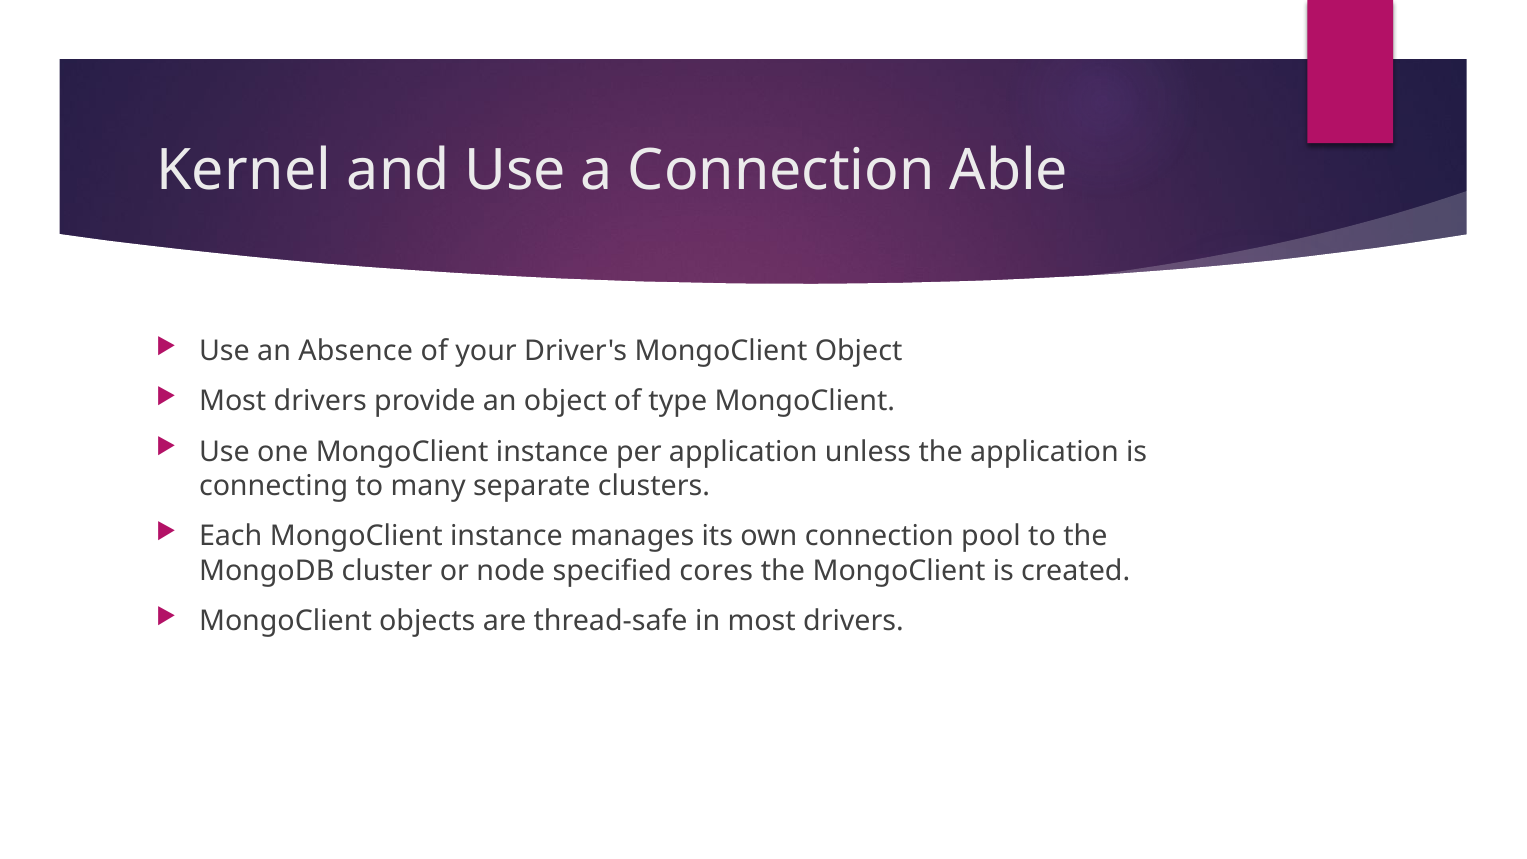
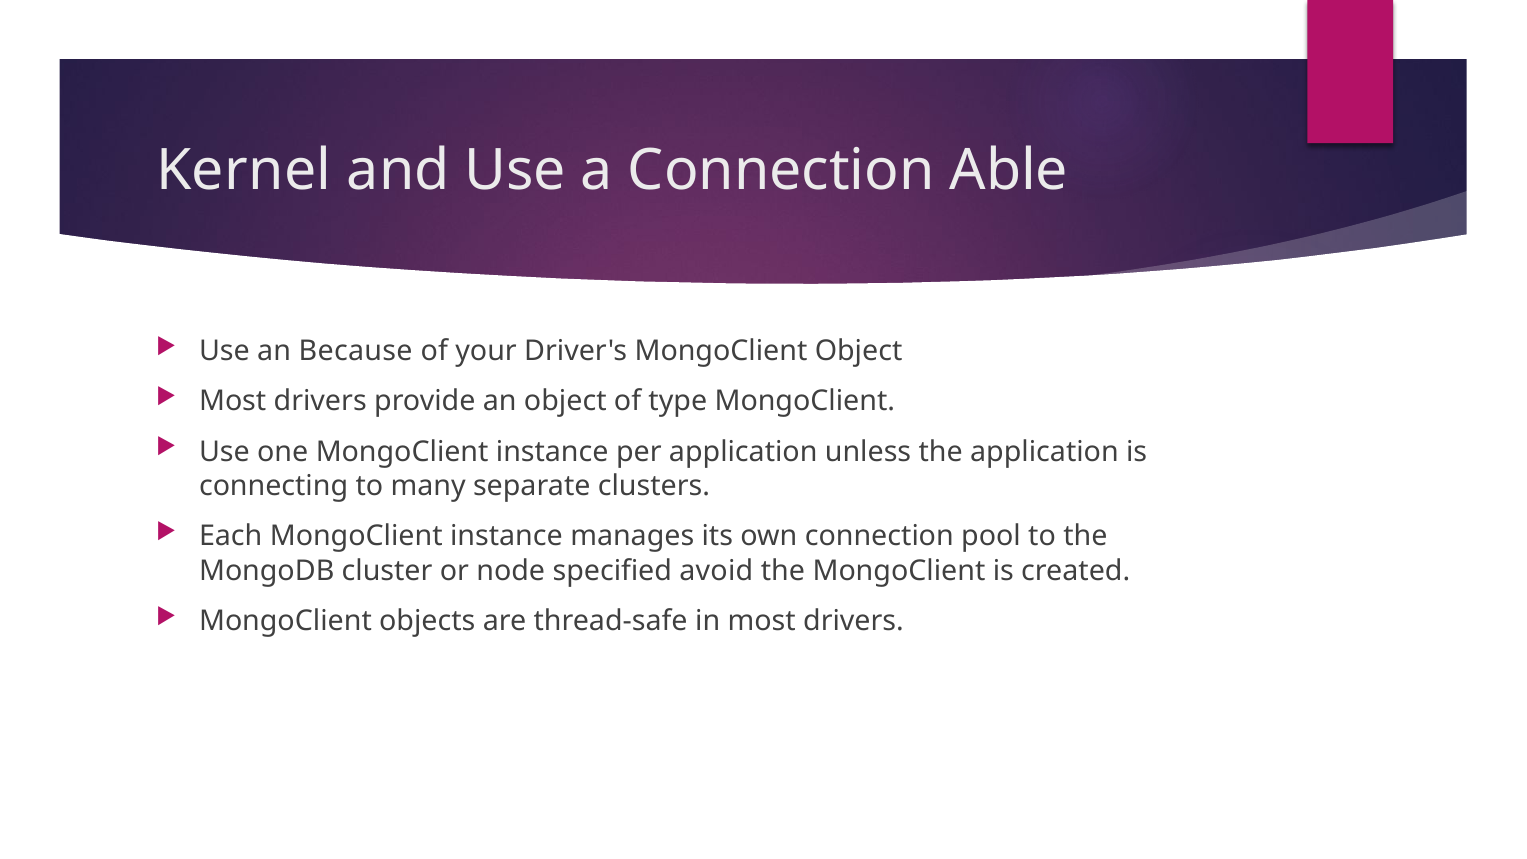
Absence: Absence -> Because
cores: cores -> avoid
